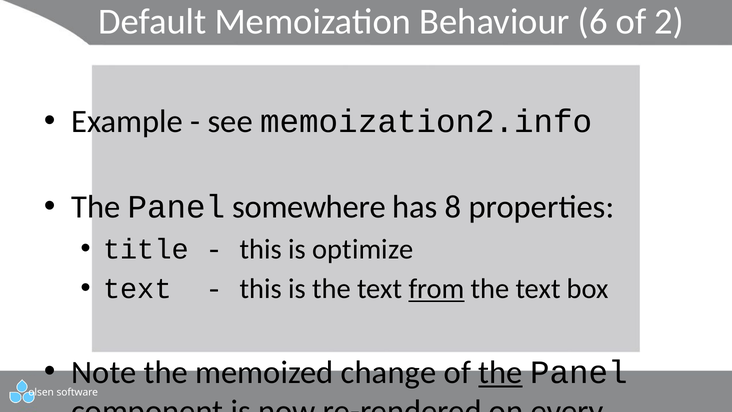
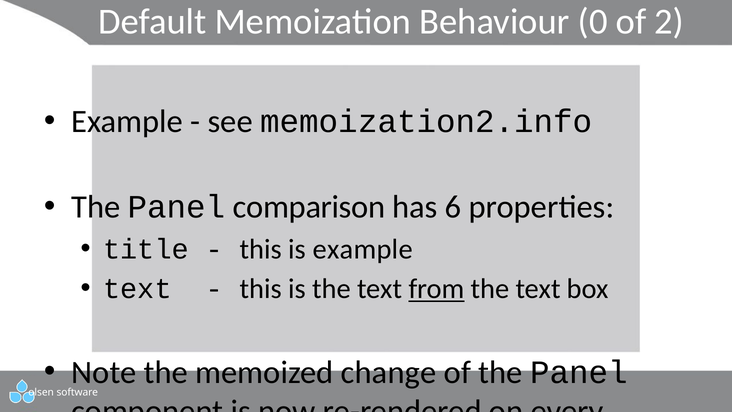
6: 6 -> 0
somewhere: somewhere -> comparison
8: 8 -> 6
is optimize: optimize -> example
the at (500, 372) underline: present -> none
